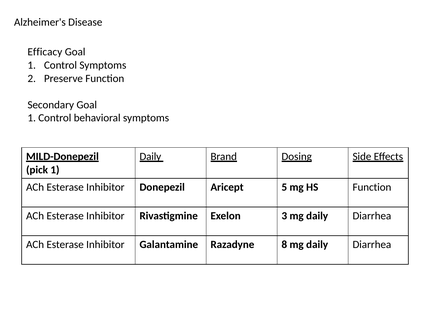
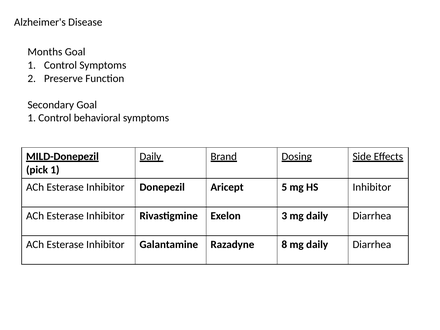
Efficacy: Efficacy -> Months
HS Function: Function -> Inhibitor
